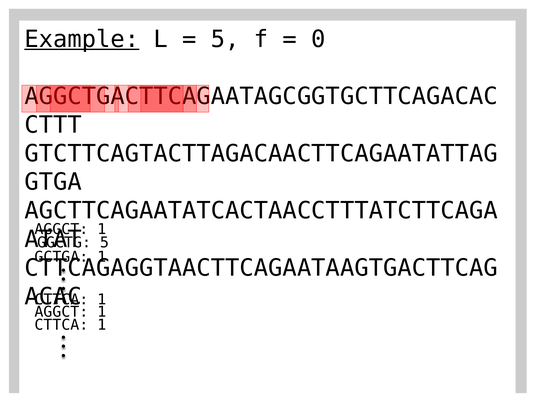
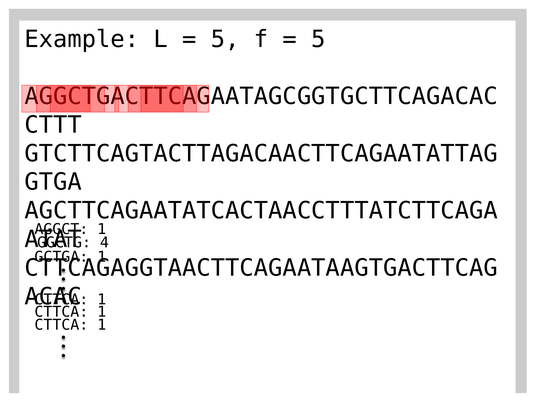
Example underline: present -> none
0 at (318, 39): 0 -> 5
5 at (104, 243): 5 -> 4
AGGCT at (61, 312): AGGCT -> CTTCA
